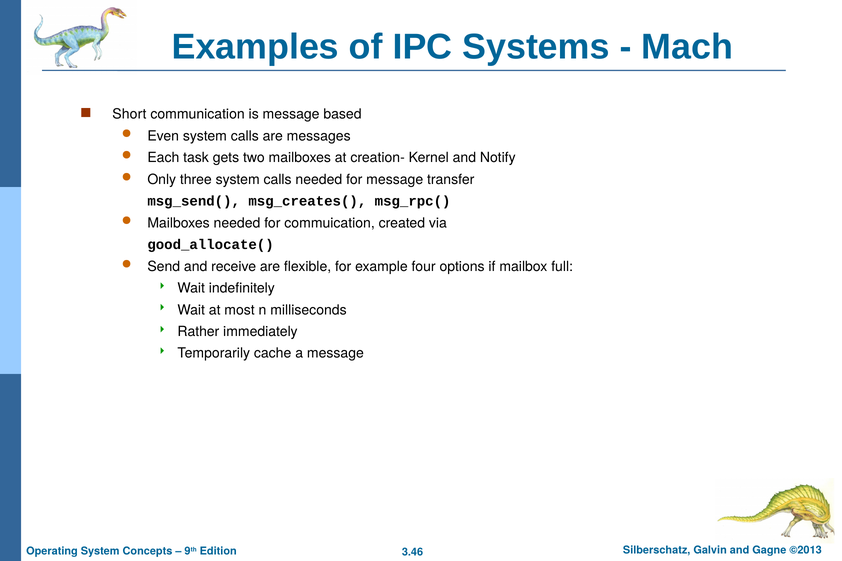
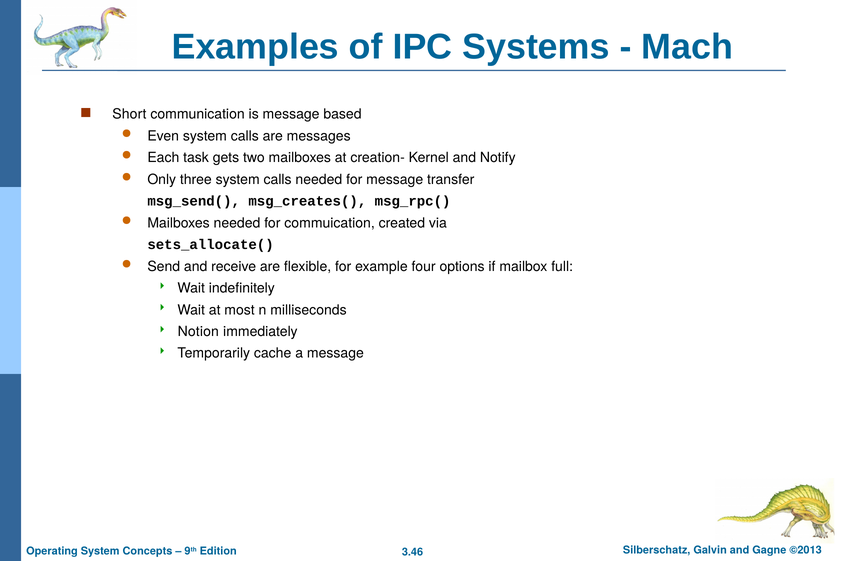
good_allocate(: good_allocate( -> sets_allocate(
Rather: Rather -> Notion
